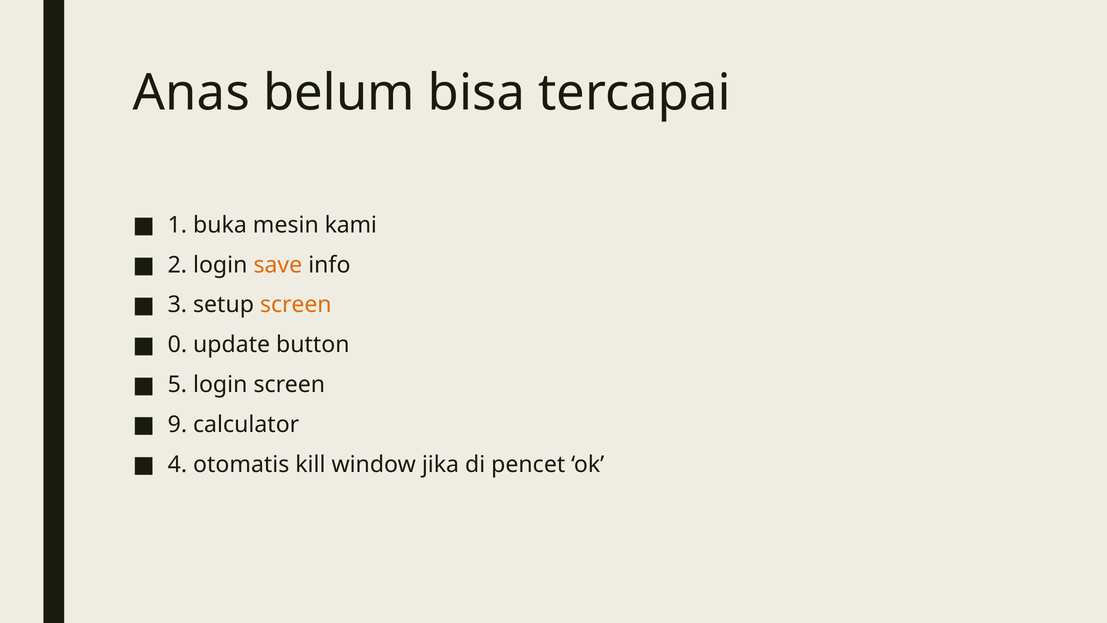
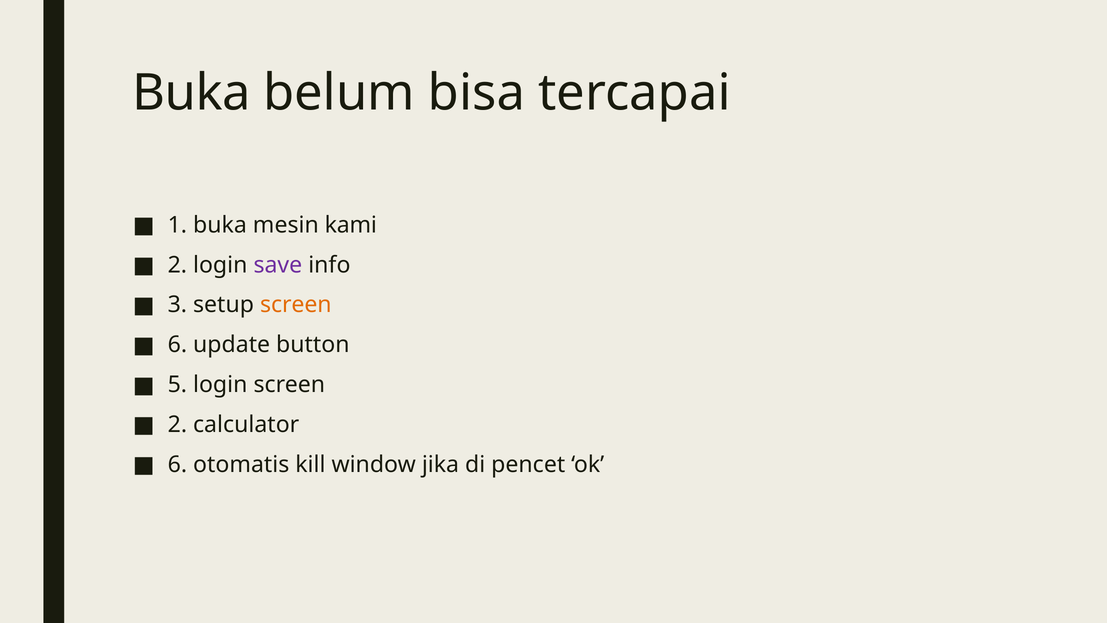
Anas at (191, 93): Anas -> Buka
save colour: orange -> purple
0 at (177, 345): 0 -> 6
9 at (177, 424): 9 -> 2
4 at (177, 464): 4 -> 6
